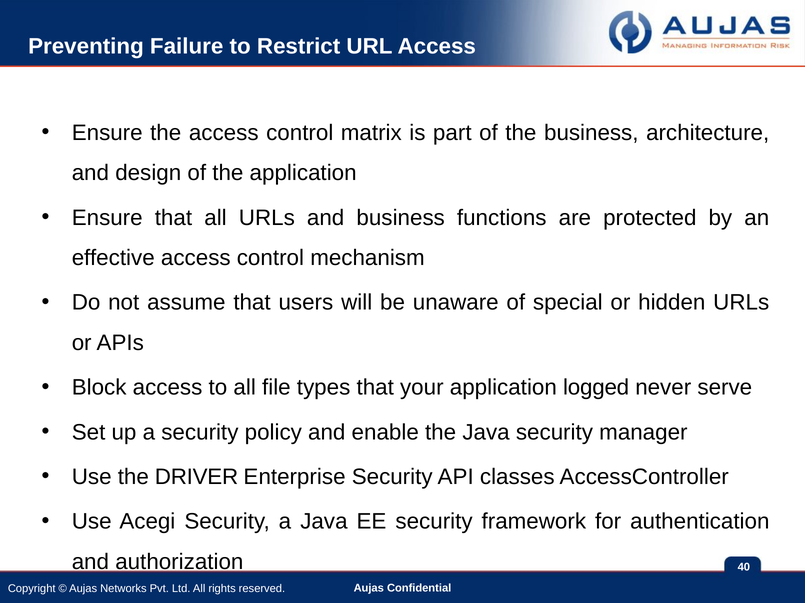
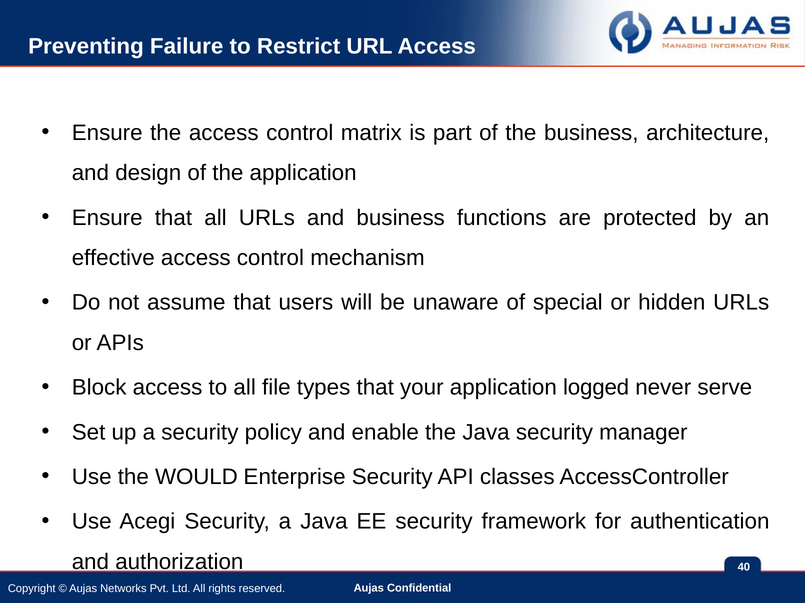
DRIVER: DRIVER -> WOULD
